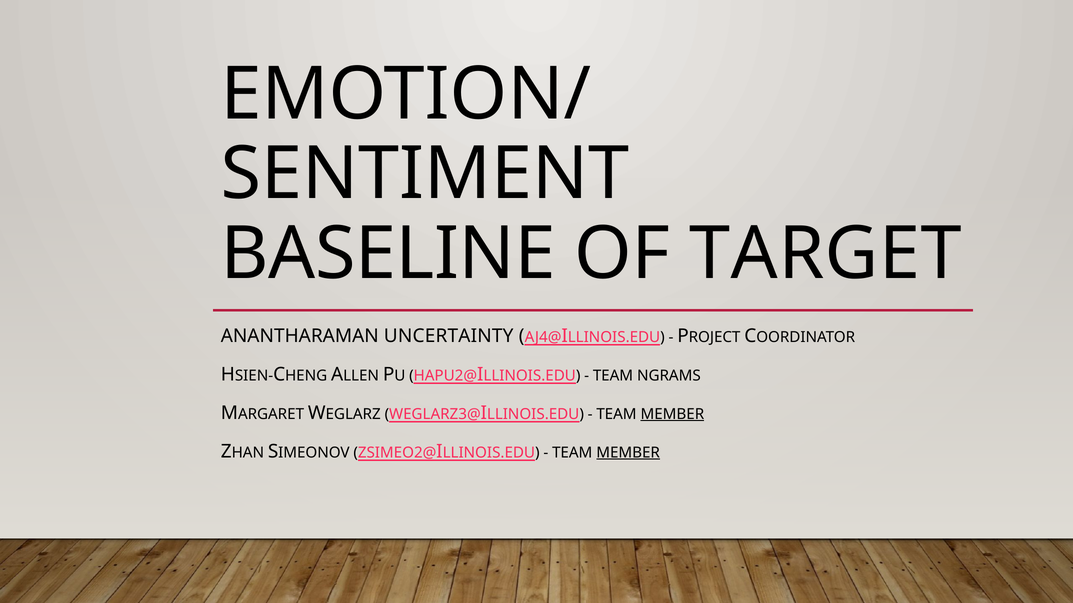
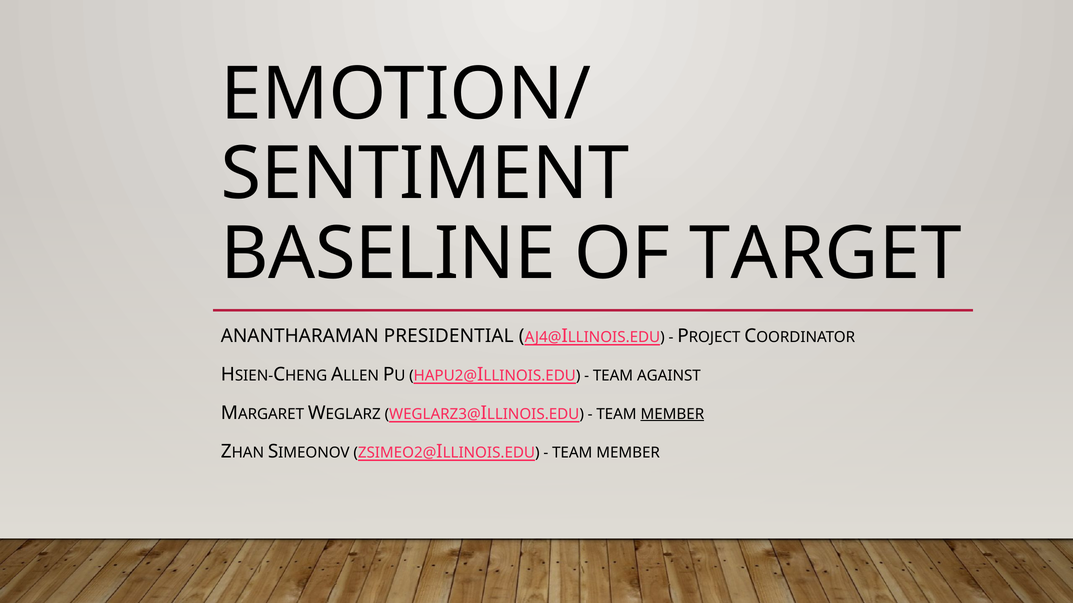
UNCERTAINTY: UNCERTAINTY -> PRESIDENTIAL
NGRAMS: NGRAMS -> AGAINST
MEMBER at (628, 453) underline: present -> none
